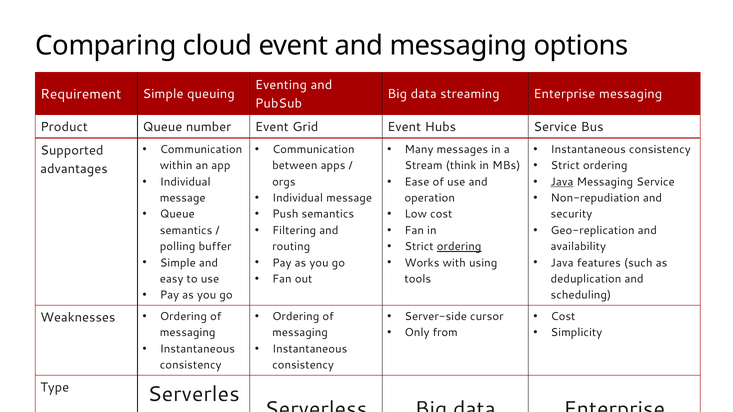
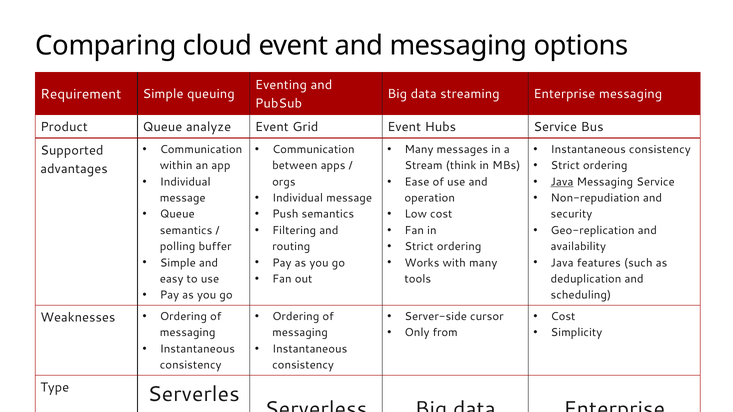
number: number -> analyze
ordering at (459, 247) underline: present -> none
with using: using -> many
